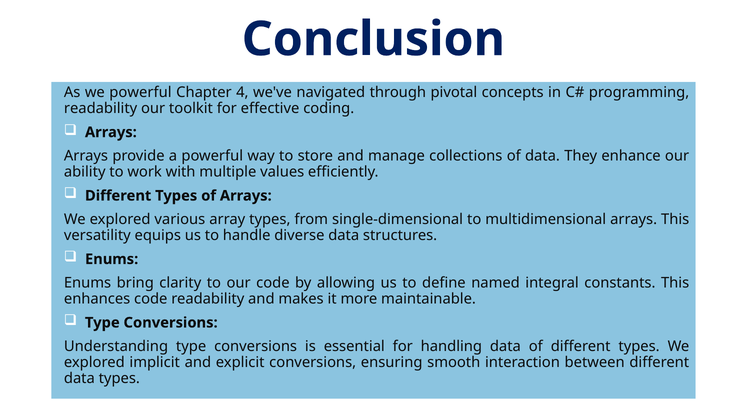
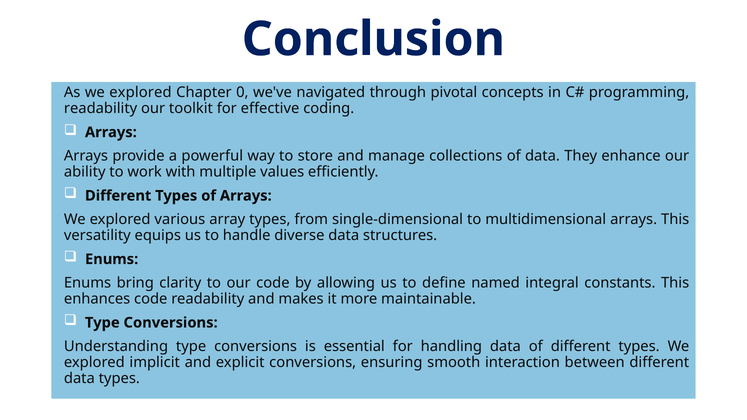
As we powerful: powerful -> explored
4: 4 -> 0
